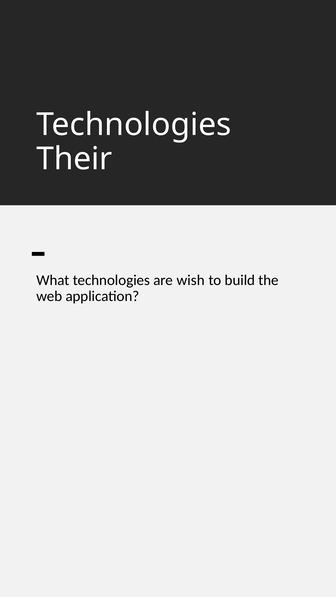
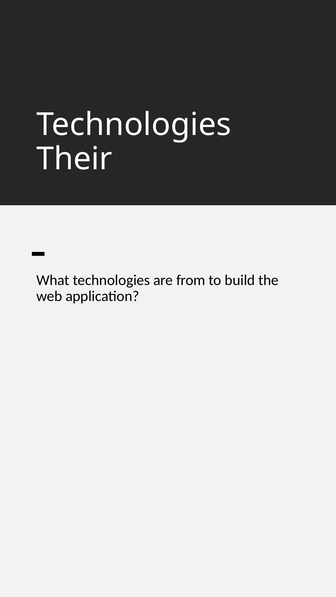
wish: wish -> from
